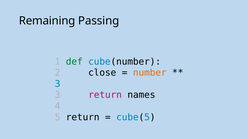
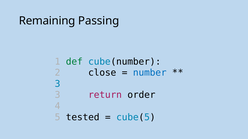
number colour: orange -> blue
names: names -> order
5 return: return -> tested
